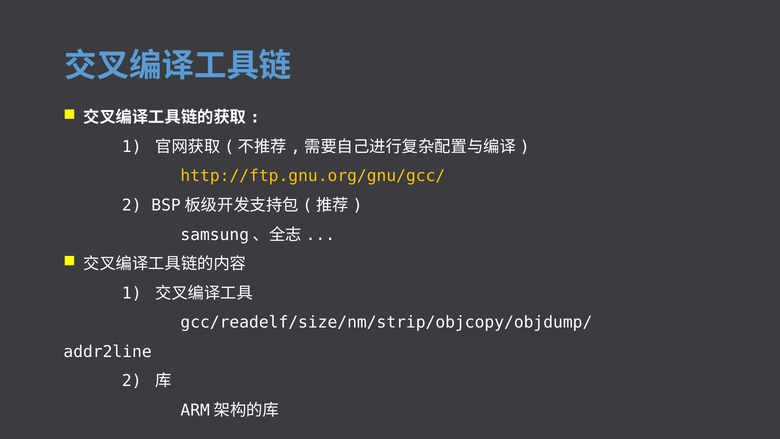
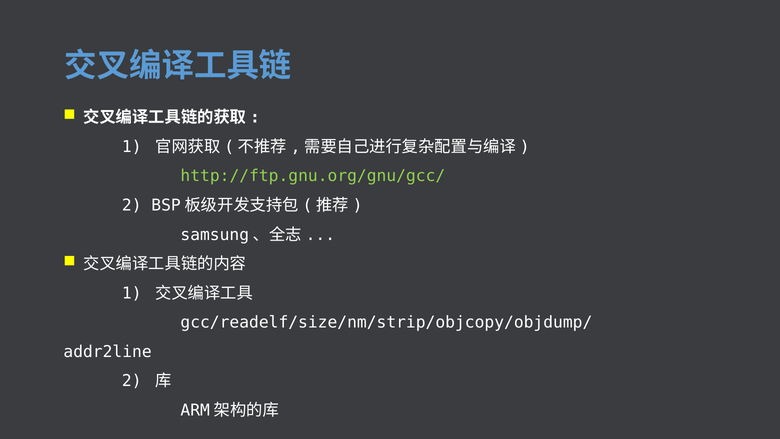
http://ftp.gnu.org/gnu/gcc/ colour: yellow -> light green
